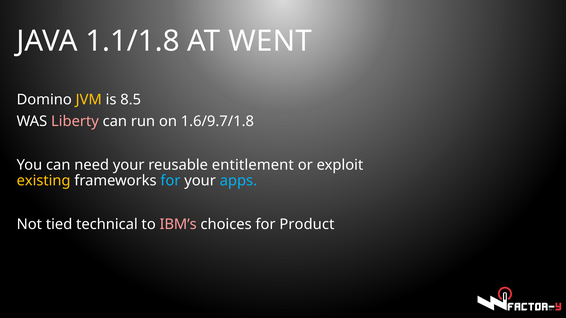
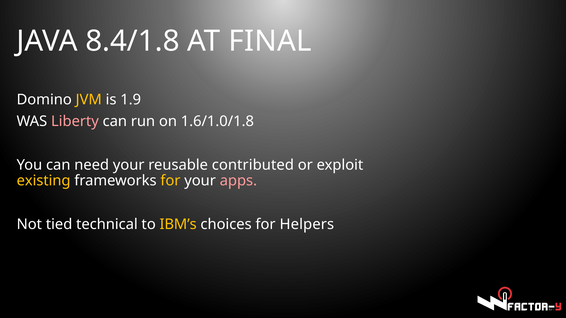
1.1/1.8: 1.1/1.8 -> 8.4/1.8
WENT: WENT -> FINAL
8.5: 8.5 -> 1.9
1.6/9.7/1.8: 1.6/9.7/1.8 -> 1.6/1.0/1.8
entitlement: entitlement -> contributed
for at (170, 181) colour: light blue -> yellow
apps colour: light blue -> pink
IBM’s colour: pink -> yellow
Product: Product -> Helpers
